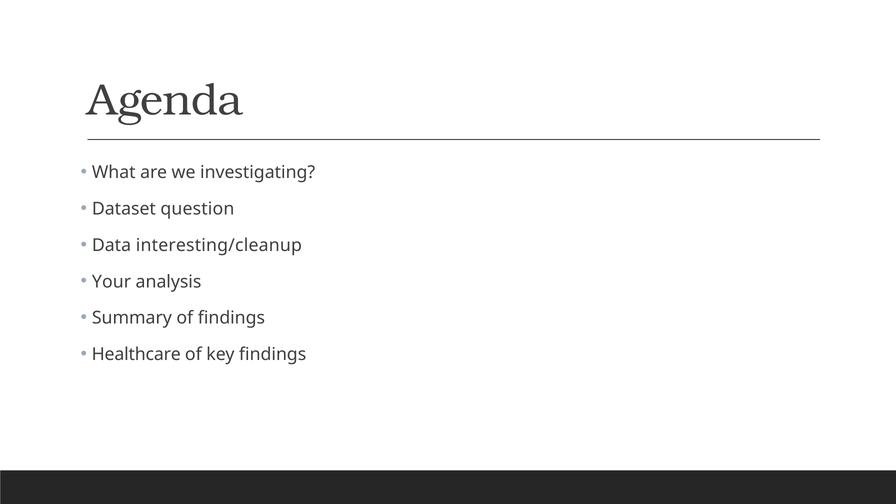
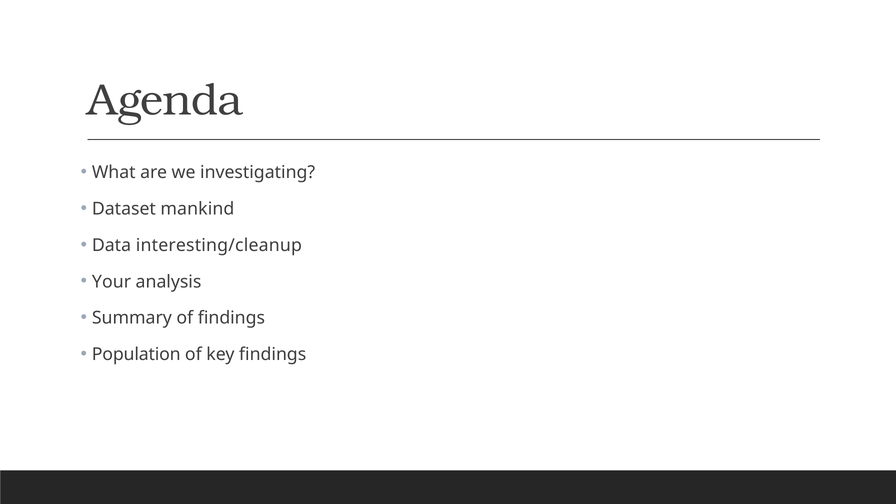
question: question -> mankind
Healthcare: Healthcare -> Population
